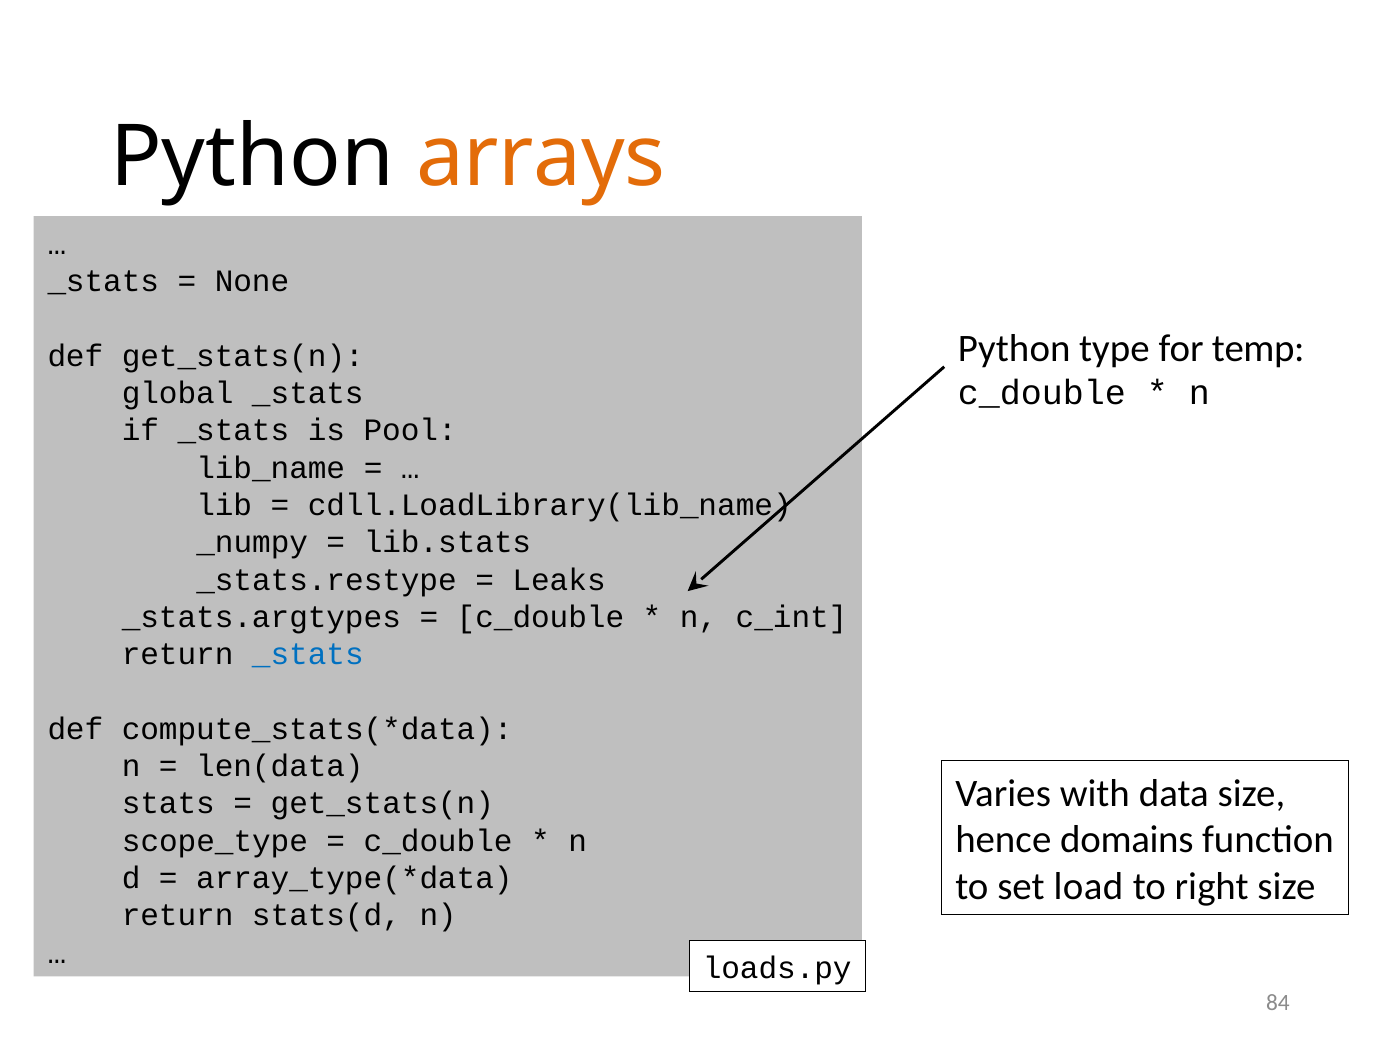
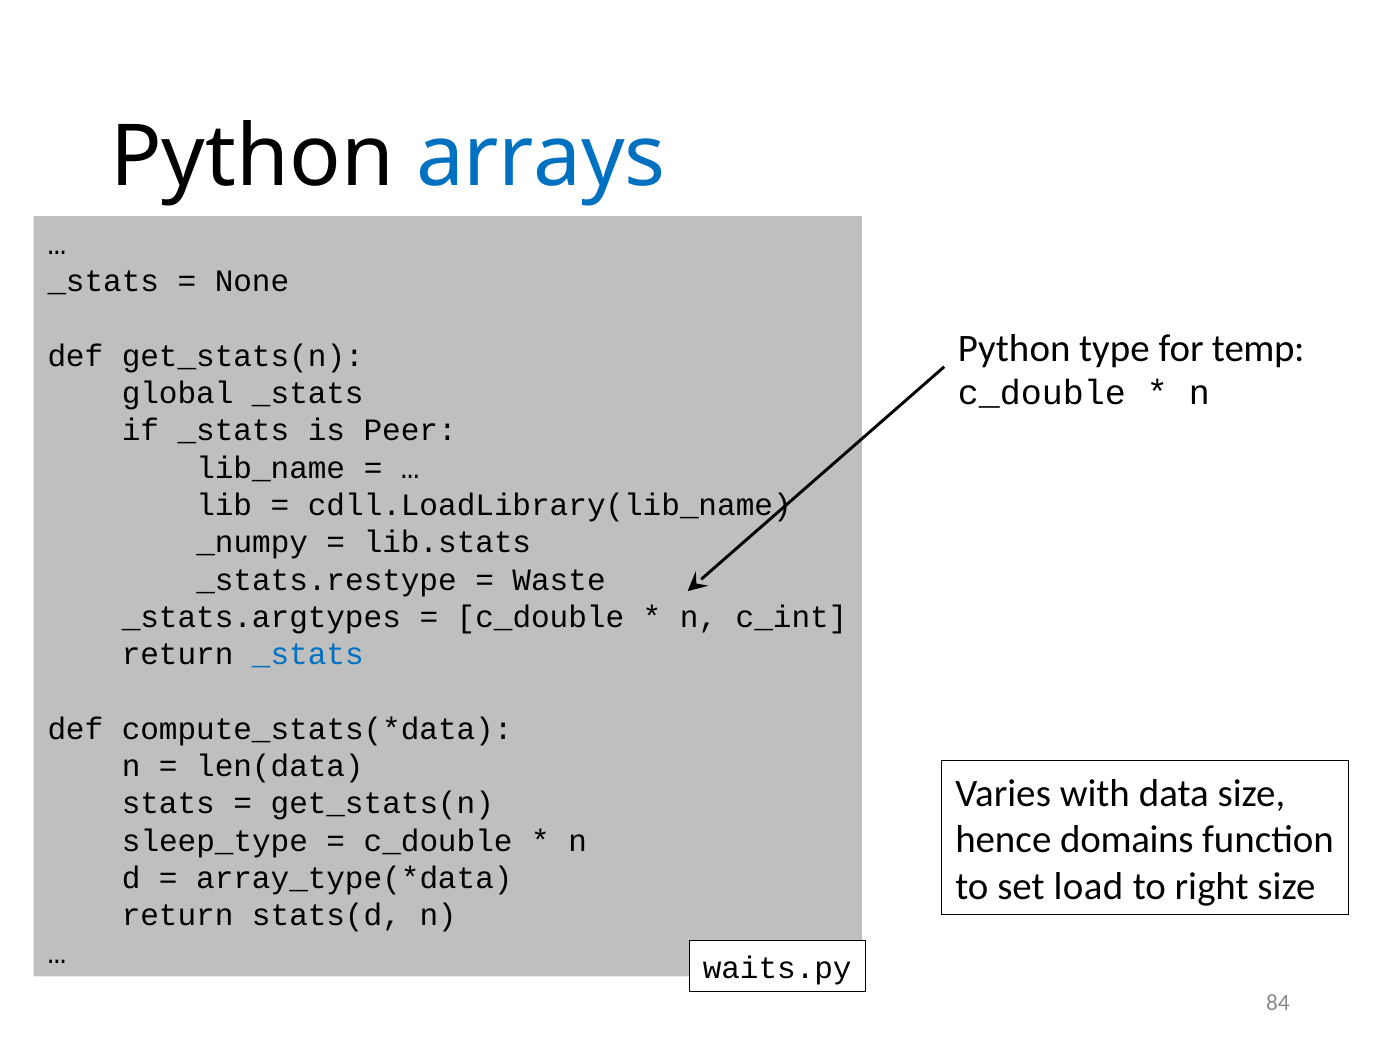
arrays colour: orange -> blue
Pool: Pool -> Peer
Leaks: Leaks -> Waste
scope_type: scope_type -> sleep_type
loads.py: loads.py -> waits.py
